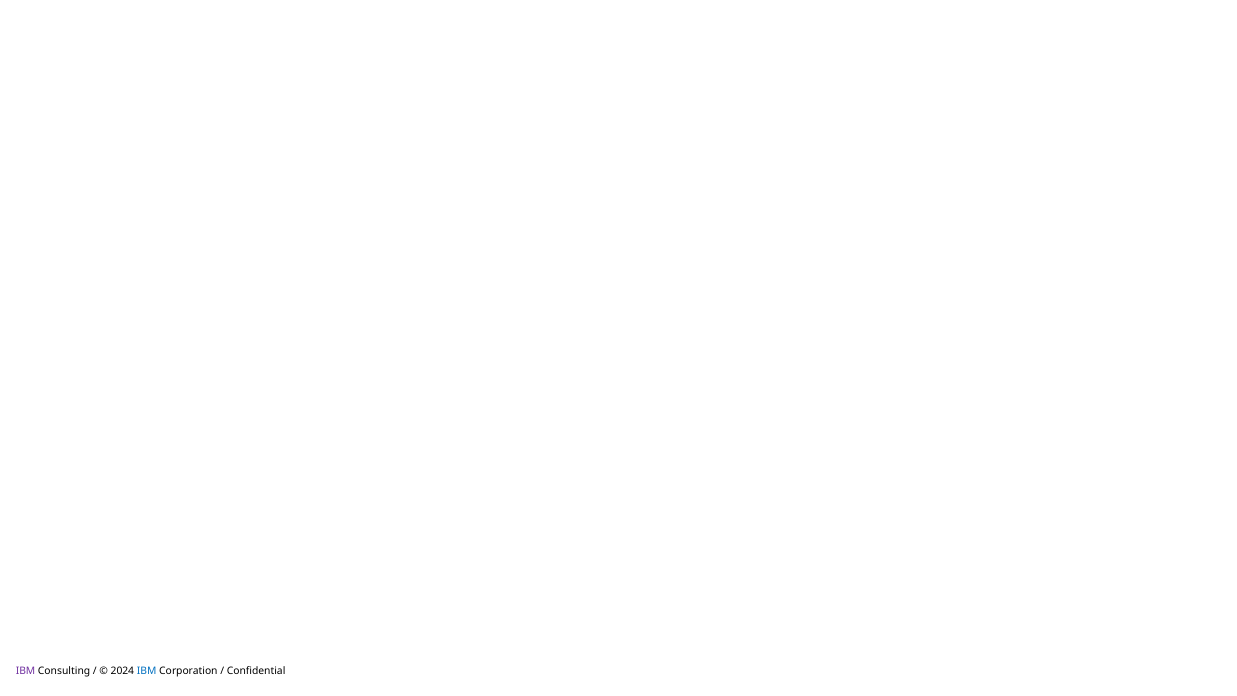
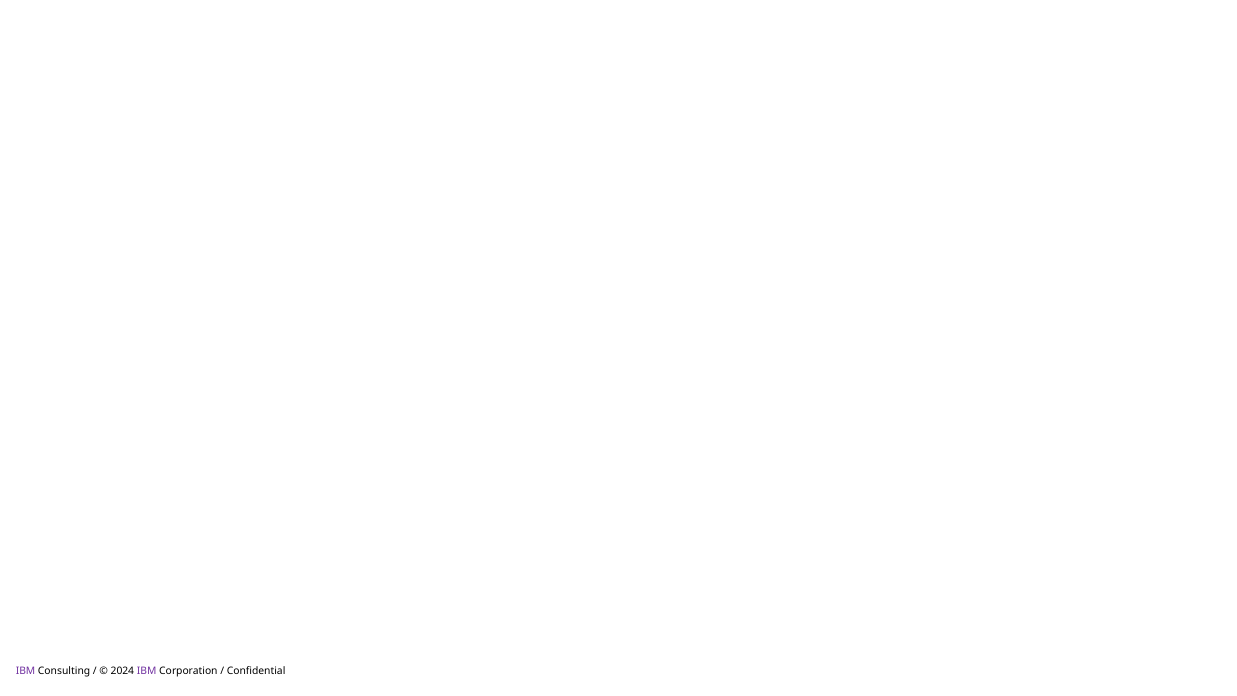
IBM at (147, 671) colour: blue -> purple
